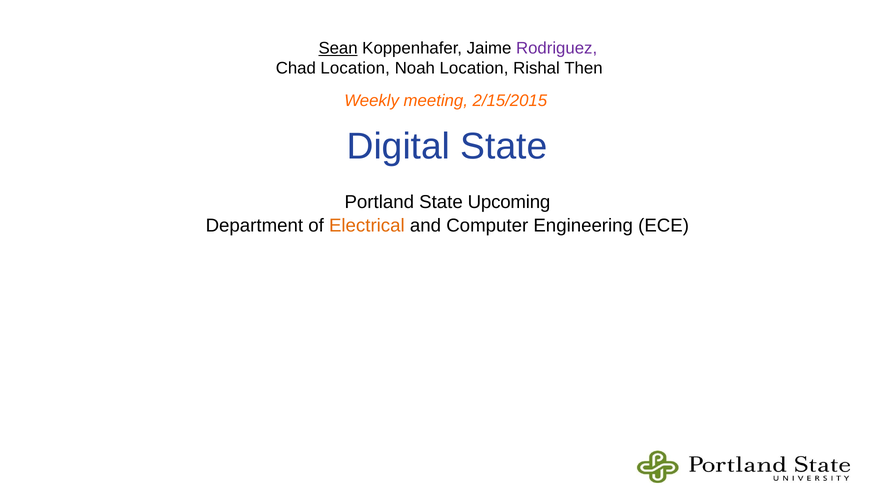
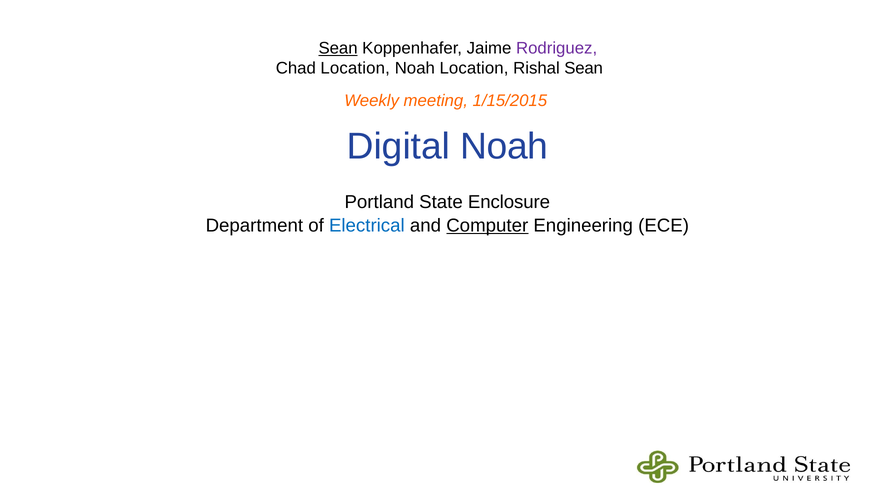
Rishal Then: Then -> Sean
2/15/2015: 2/15/2015 -> 1/15/2015
Digital State: State -> Noah
Upcoming: Upcoming -> Enclosure
Electrical colour: orange -> blue
Computer underline: none -> present
